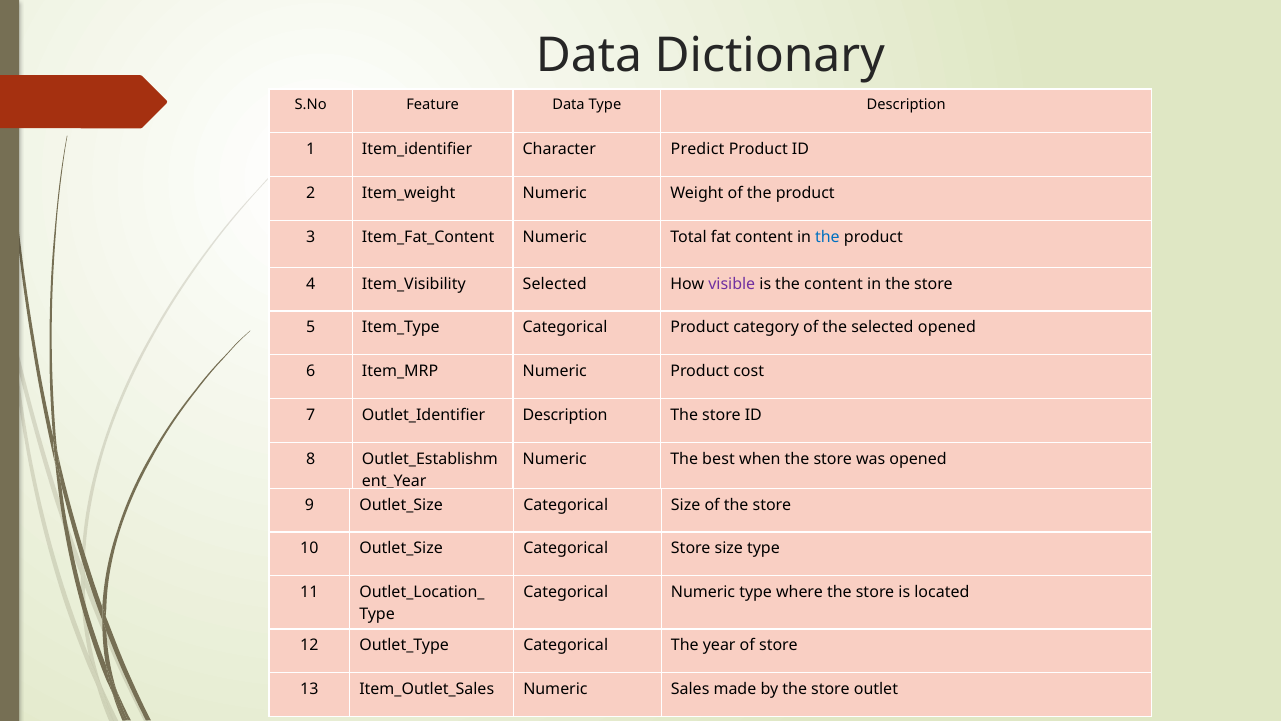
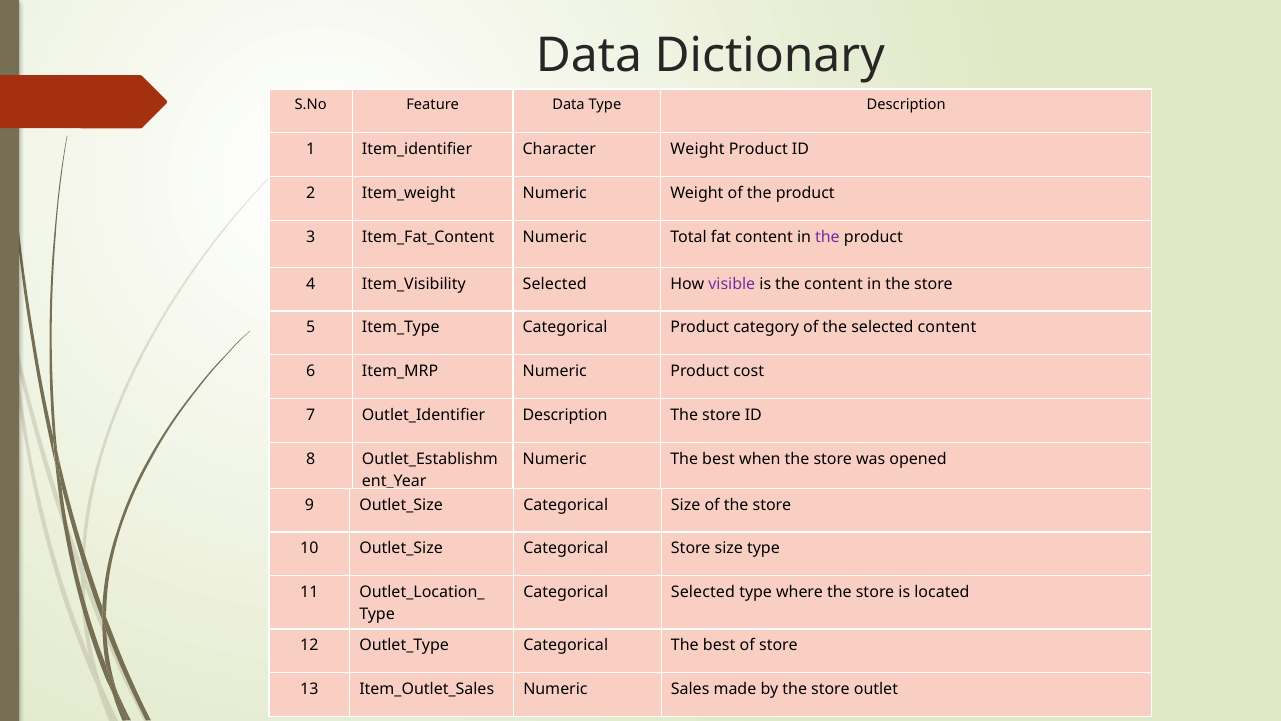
Character Predict: Predict -> Weight
the at (827, 237) colour: blue -> purple
selected opened: opened -> content
Categorical Numeric: Numeric -> Selected
Categorical The year: year -> best
